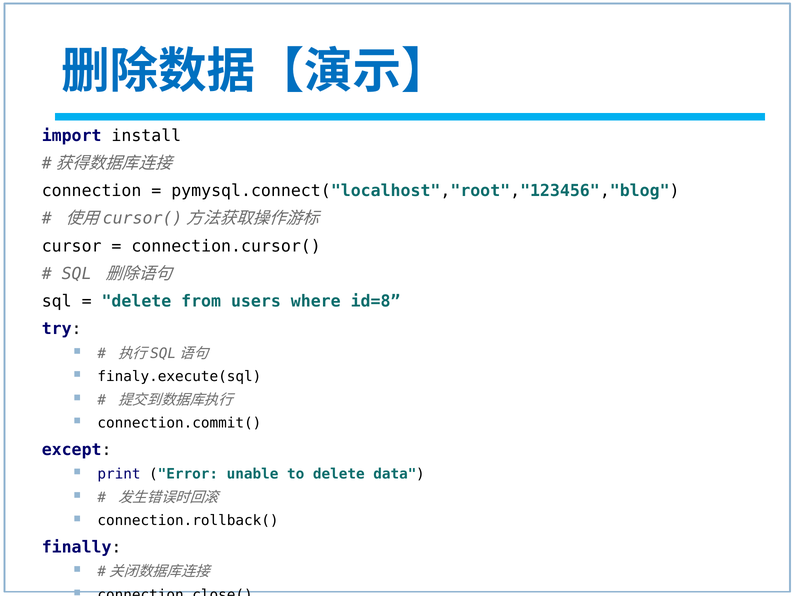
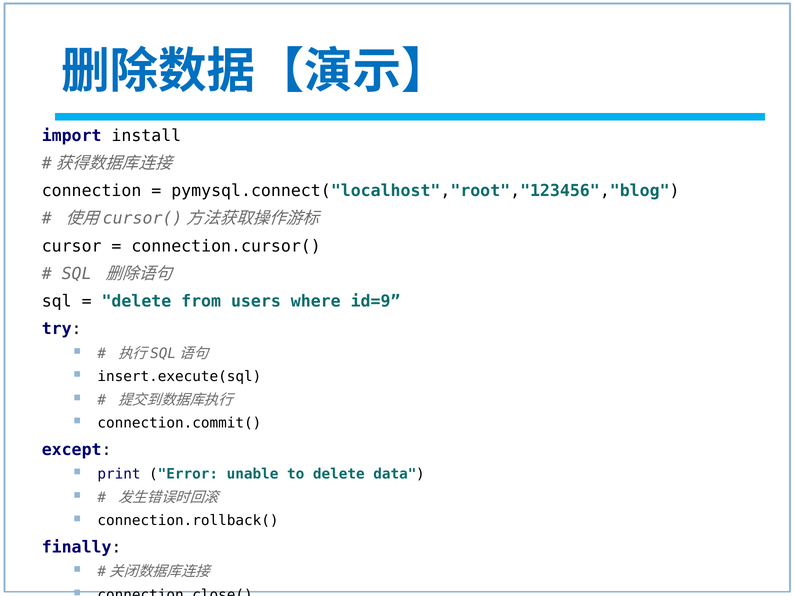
id=8: id=8 -> id=9
finaly.execute(sql: finaly.execute(sql -> insert.execute(sql
